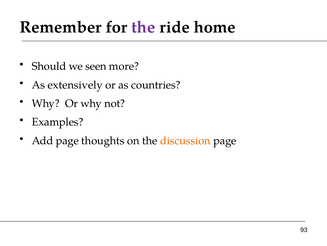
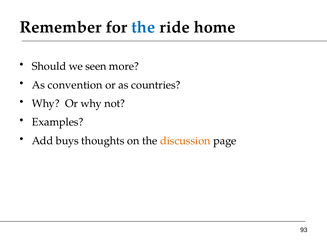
the at (143, 27) colour: purple -> blue
extensively: extensively -> convention
Add page: page -> buys
